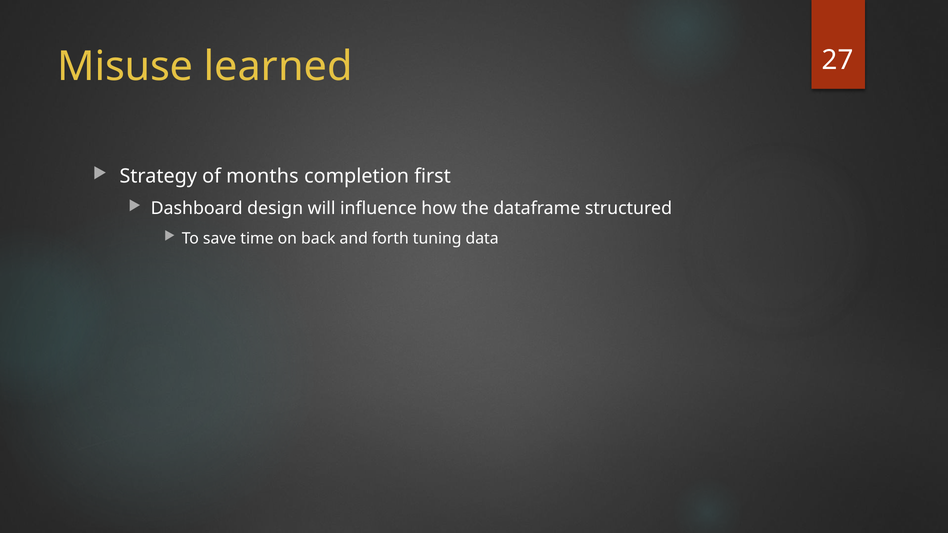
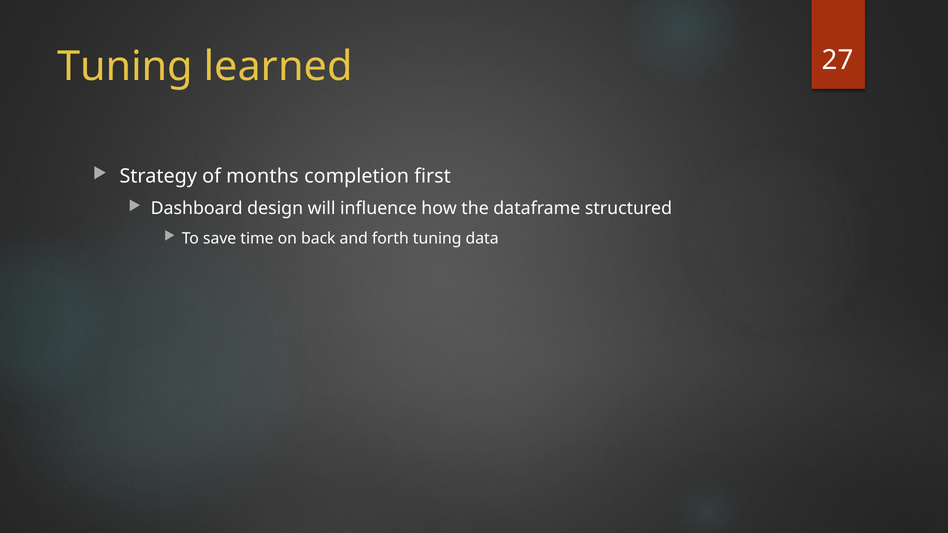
Misuse at (125, 67): Misuse -> Tuning
